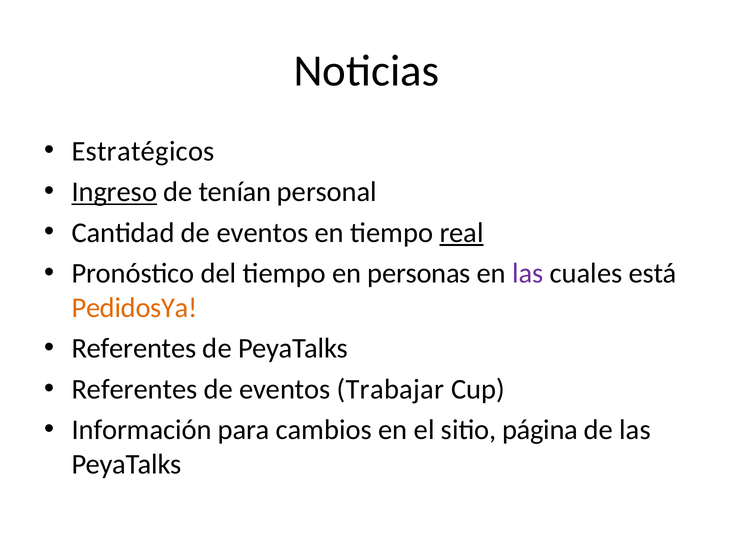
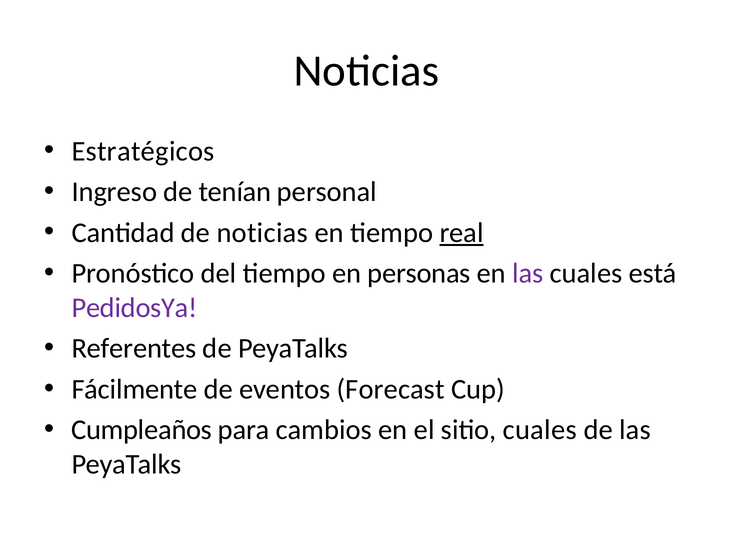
Ingreso underline: present -> none
Cantidad de eventos: eventos -> noticias
PedidosYa colour: orange -> purple
Referentes at (134, 390): Referentes -> Fácilmente
Trabajar: Trabajar -> Forecast
Información: Información -> Cumpleaños
sitio página: página -> cuales
